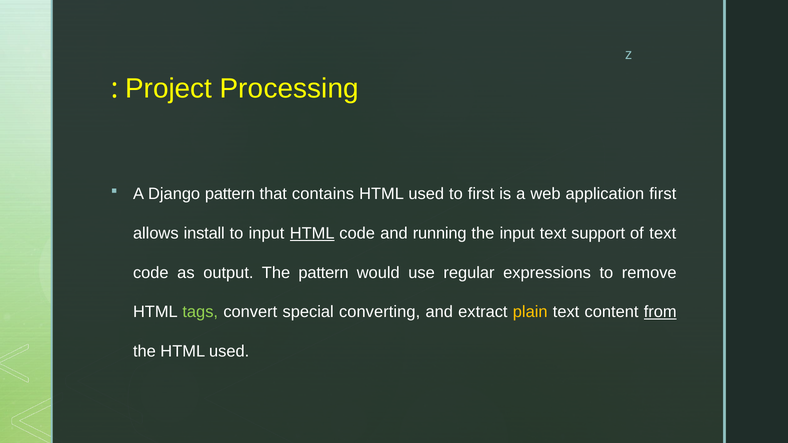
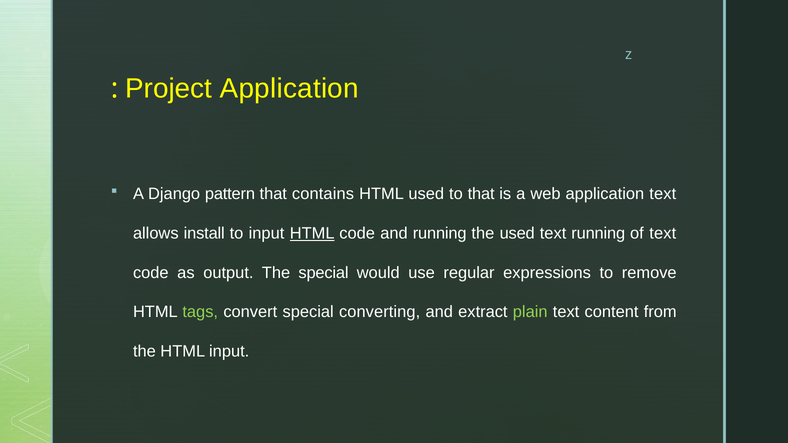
Project Processing: Processing -> Application
to first: first -> that
application first: first -> text
the input: input -> used
text support: support -> running
The pattern: pattern -> special
plain colour: yellow -> light green
from underline: present -> none
the HTML used: used -> input
